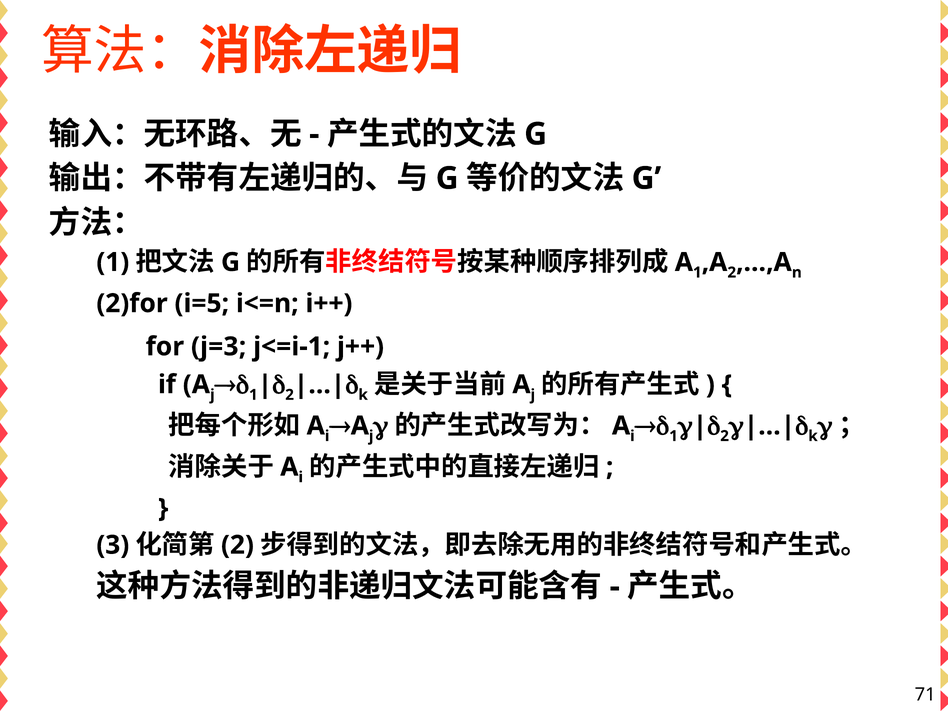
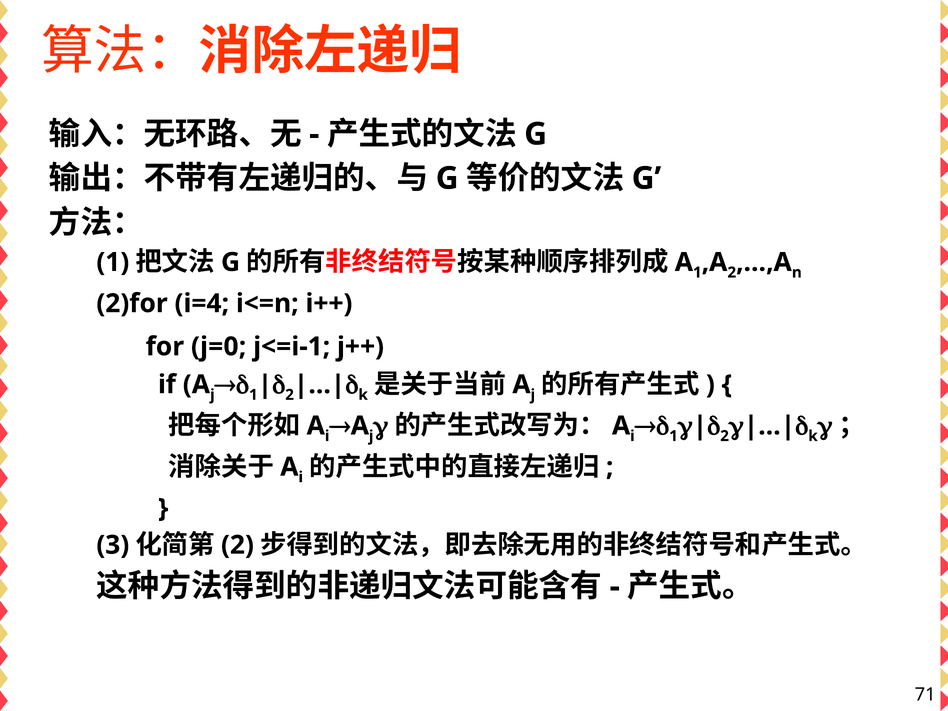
i=5: i=5 -> i=4
j=3: j=3 -> j=0
